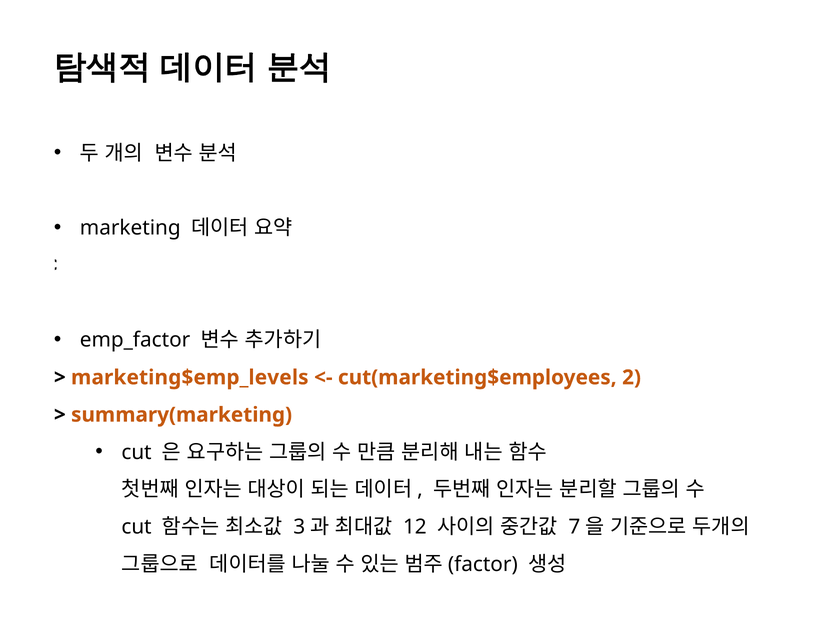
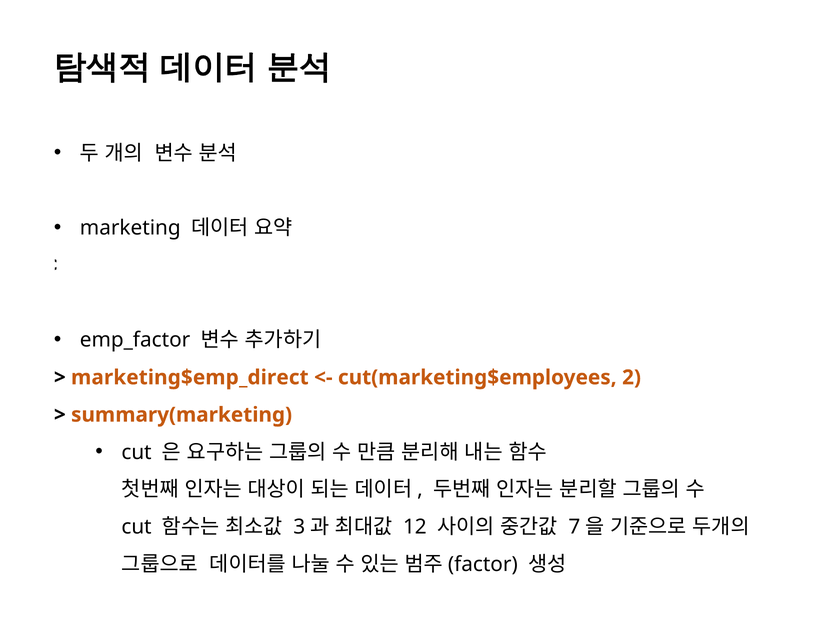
marketing$emp_levels: marketing$emp_levels -> marketing$emp_direct
